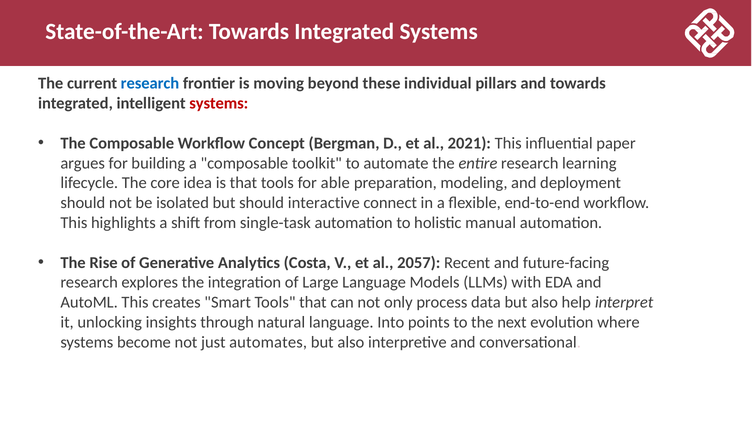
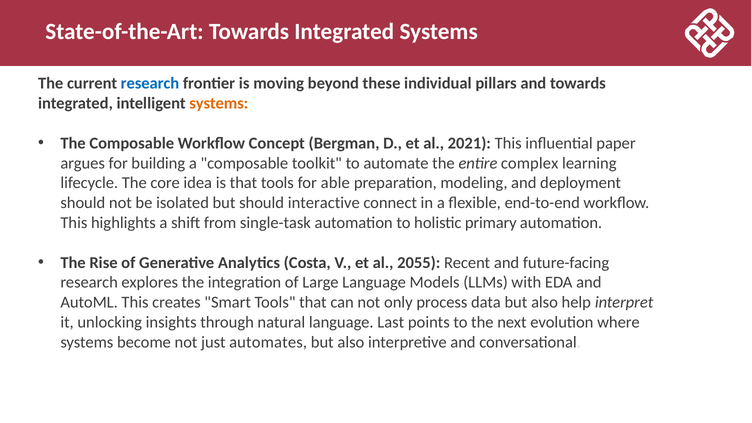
systems at (219, 103) colour: red -> orange
entire research: research -> complex
manual: manual -> primary
2057: 2057 -> 2055
Into: Into -> Last
